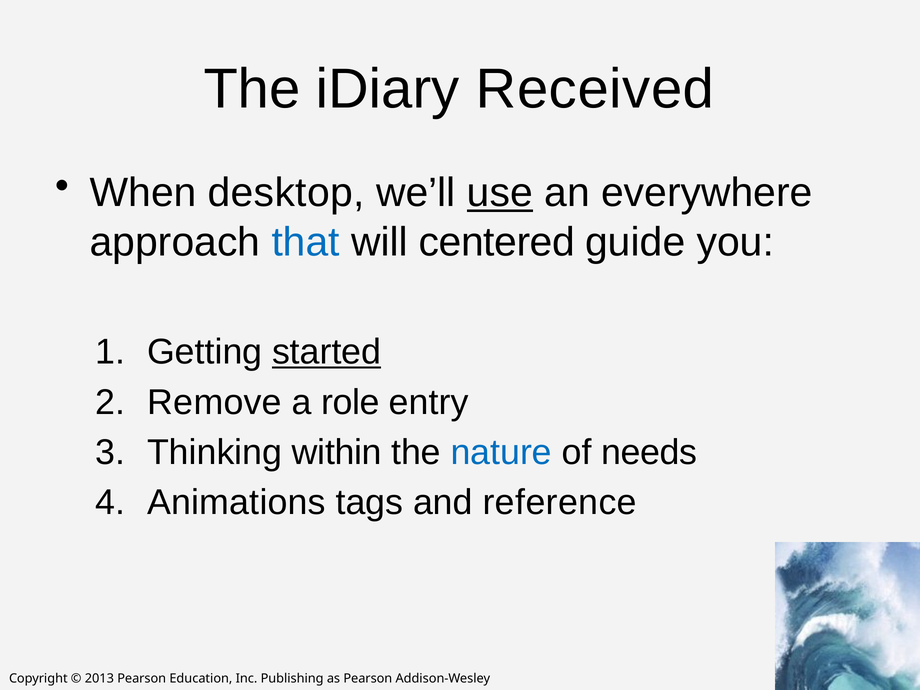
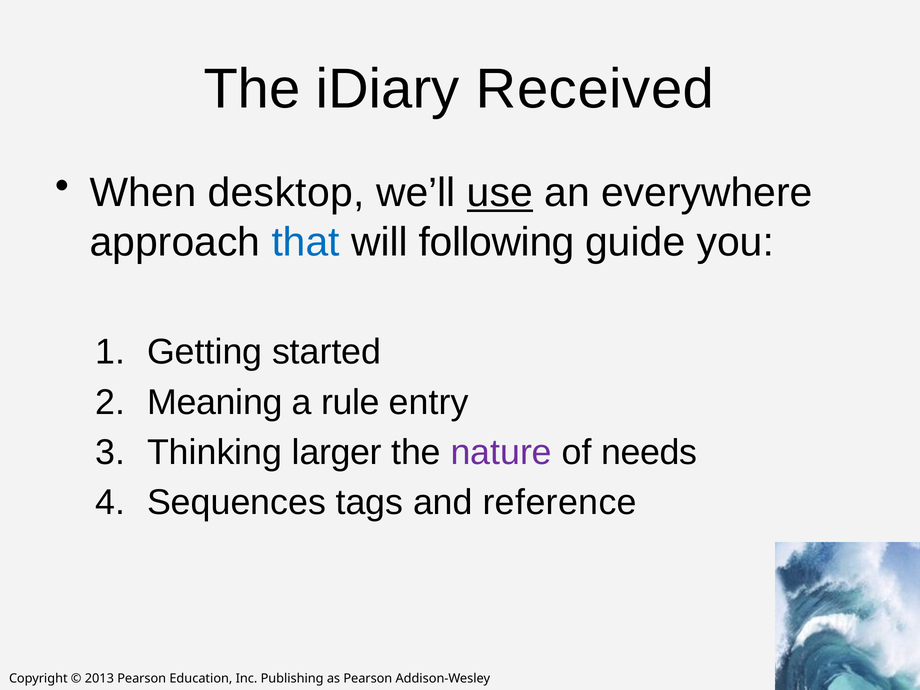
centered: centered -> following
started underline: present -> none
Remove: Remove -> Meaning
role: role -> rule
within: within -> larger
nature colour: blue -> purple
Animations: Animations -> Sequences
